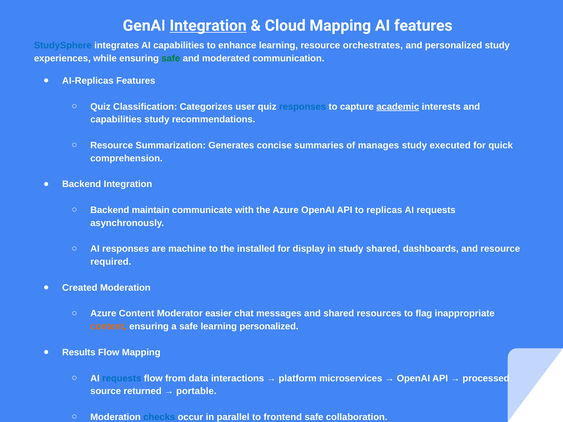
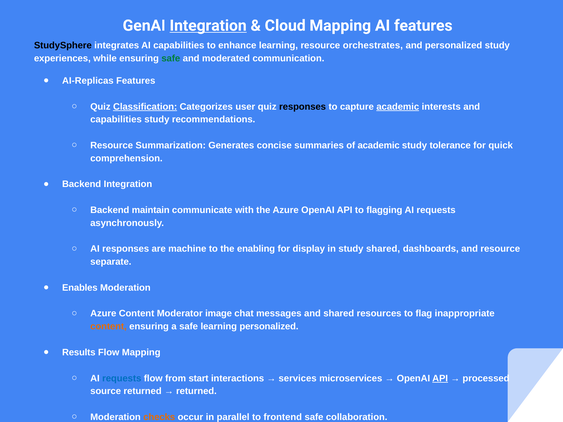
StudySphere colour: blue -> black
Classification underline: none -> present
responses at (303, 107) colour: blue -> black
of manages: manages -> academic
executed: executed -> tolerance
replicas: replicas -> flagging
installed: installed -> enabling
required: required -> separate
Created: Created -> Enables
easier: easier -> image
data: data -> start
platform: platform -> services
API at (440, 378) underline: none -> present
portable at (196, 391): portable -> returned
checks colour: blue -> orange
